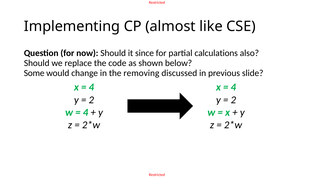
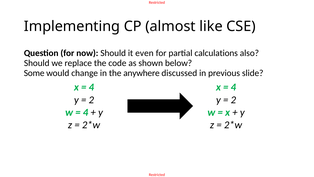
since: since -> even
removing: removing -> anywhere
